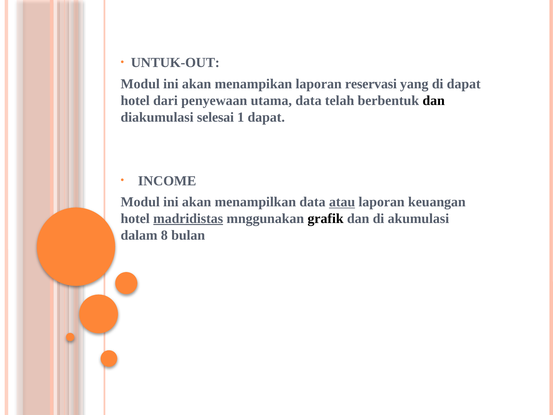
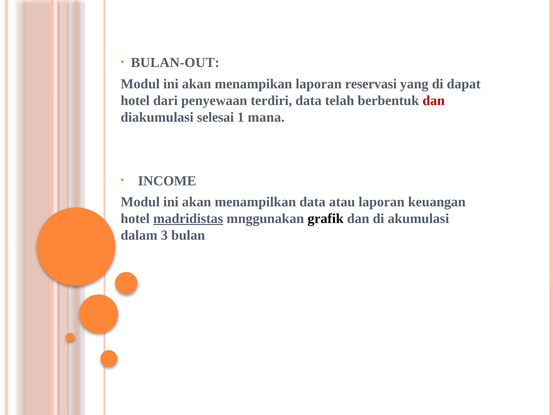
UNTUK-OUT: UNTUK-OUT -> BULAN-OUT
utama: utama -> terdiri
dan at (434, 100) colour: black -> red
1 dapat: dapat -> mana
atau underline: present -> none
8: 8 -> 3
